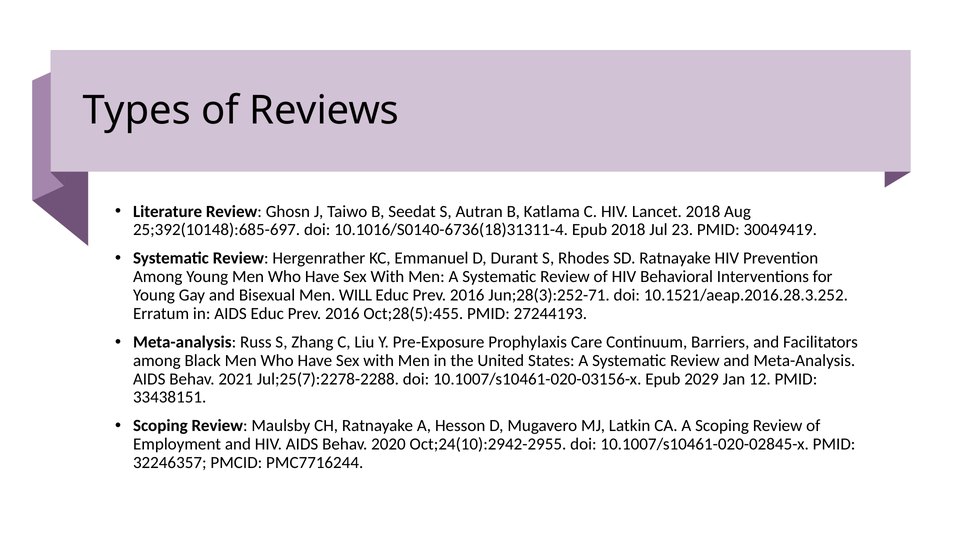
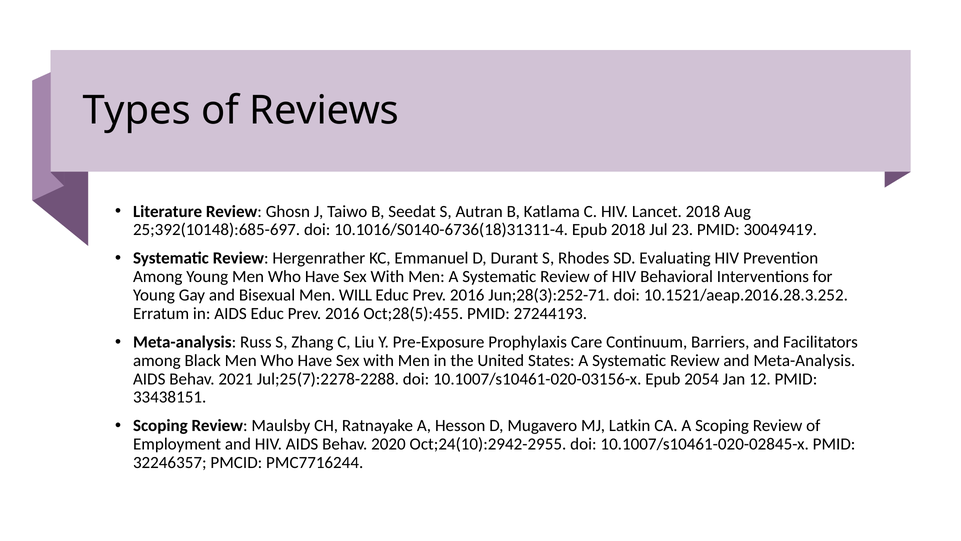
SD Ratnayake: Ratnayake -> Evaluating
2029: 2029 -> 2054
